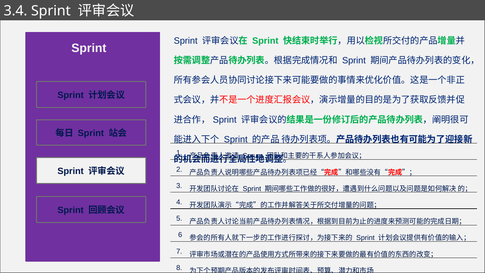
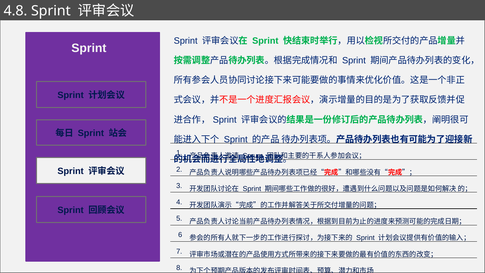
3.4: 3.4 -> 4.8
